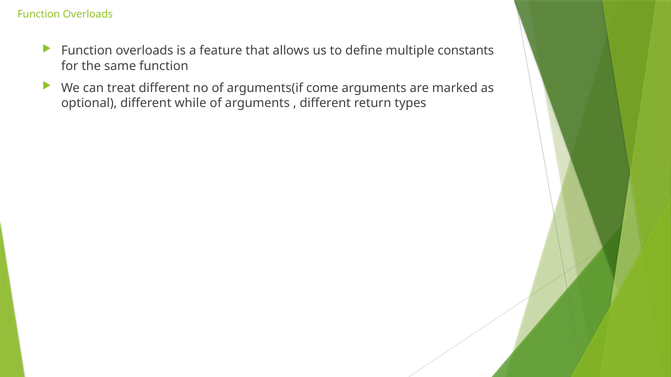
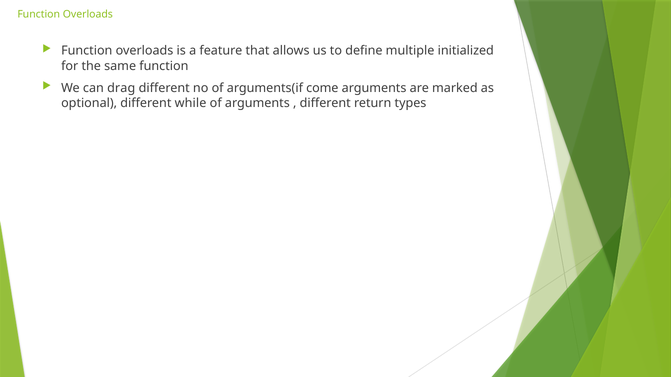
constants: constants -> initialized
treat: treat -> drag
